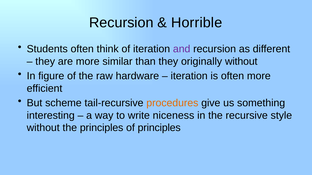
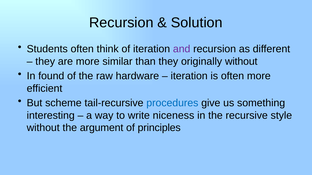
Horrible: Horrible -> Solution
figure: figure -> found
procedures colour: orange -> blue
the principles: principles -> argument
